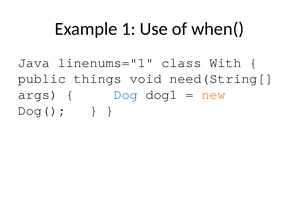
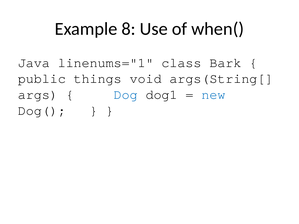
1: 1 -> 8
With: With -> Bark
need(String[: need(String[ -> args(String[
new colour: orange -> blue
